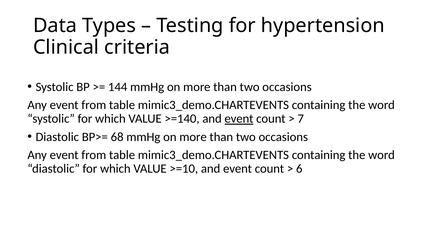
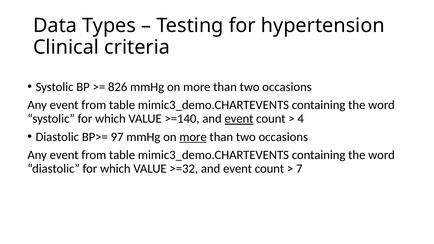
144: 144 -> 826
7: 7 -> 4
68: 68 -> 97
more at (193, 137) underline: none -> present
>=10: >=10 -> >=32
6: 6 -> 7
